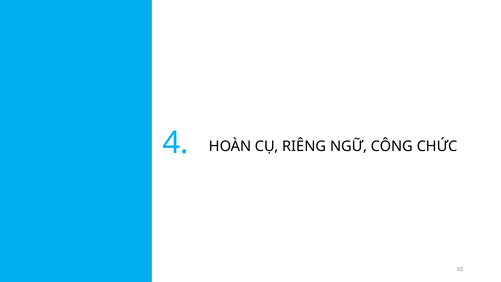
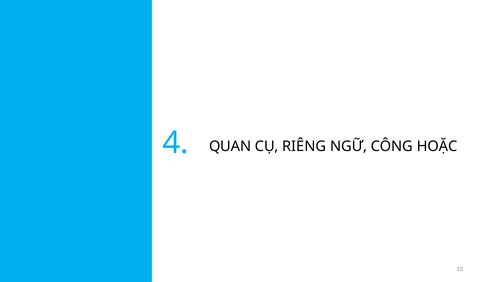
HOÀN: HOÀN -> QUAN
CHỨC: CHỨC -> HOẶC
